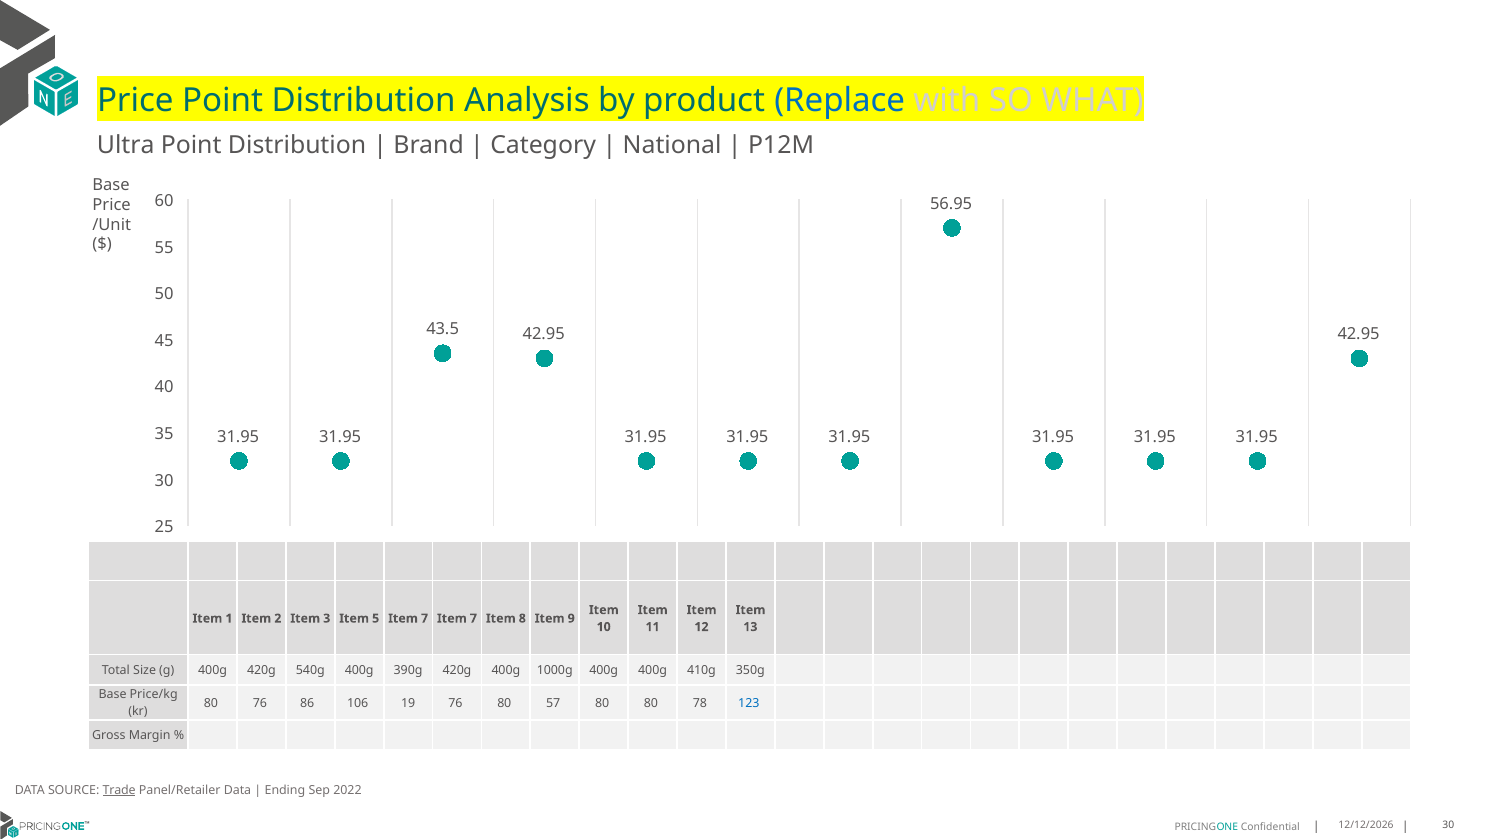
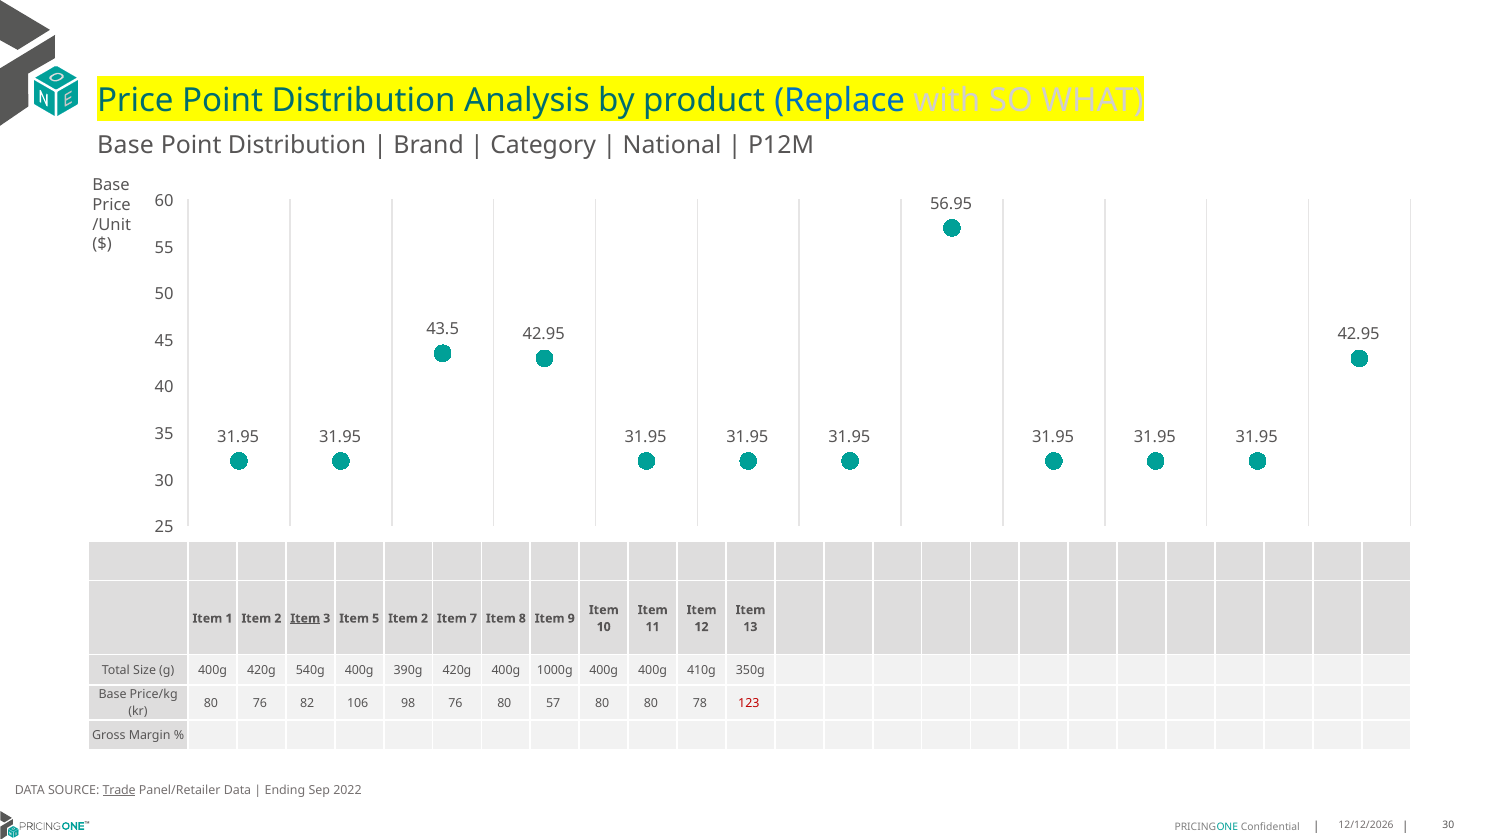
Ultra at (126, 145): Ultra -> Base
Item at (305, 618) underline: none -> present
5 Item 7: 7 -> 2
86: 86 -> 82
19: 19 -> 98
123 colour: blue -> red
